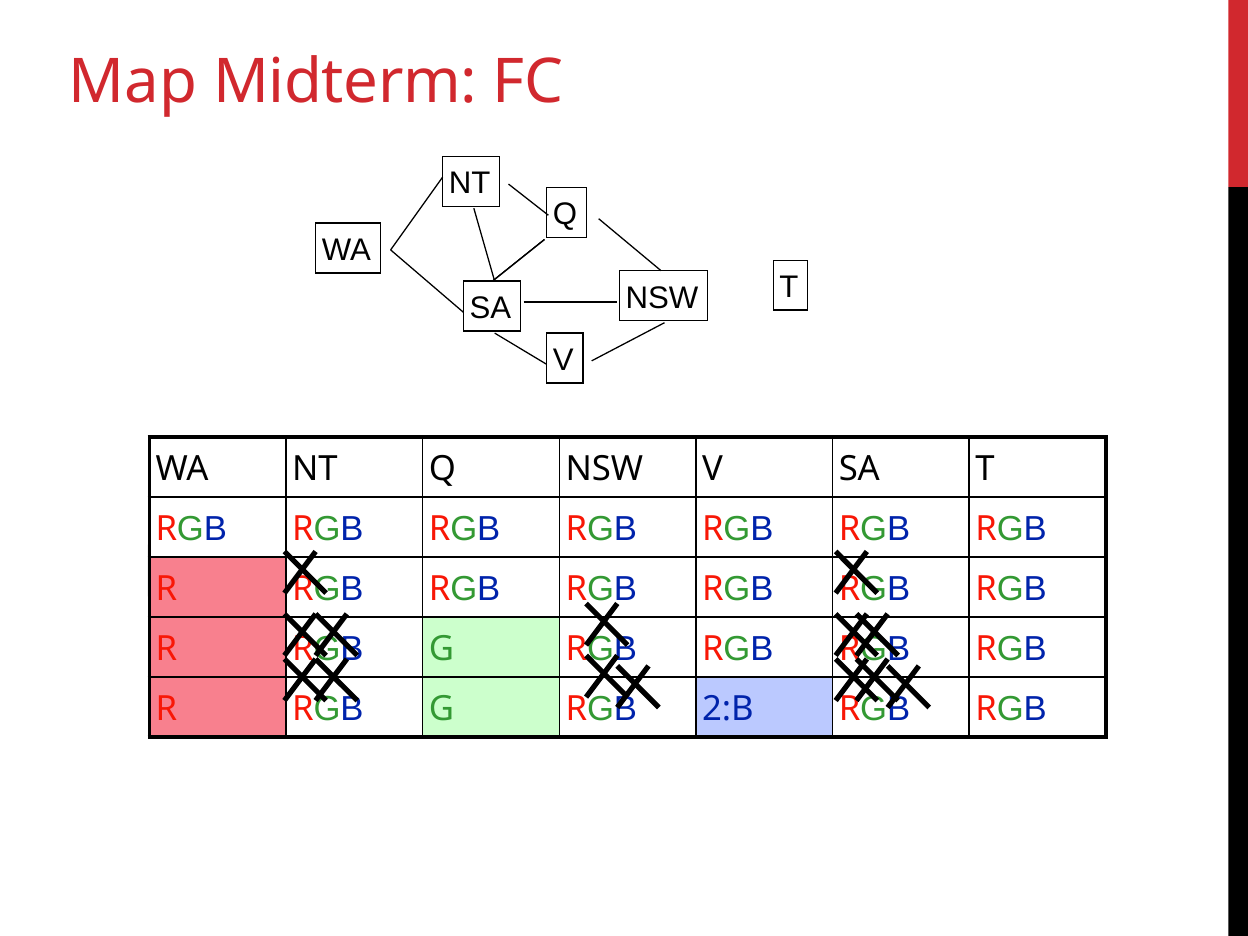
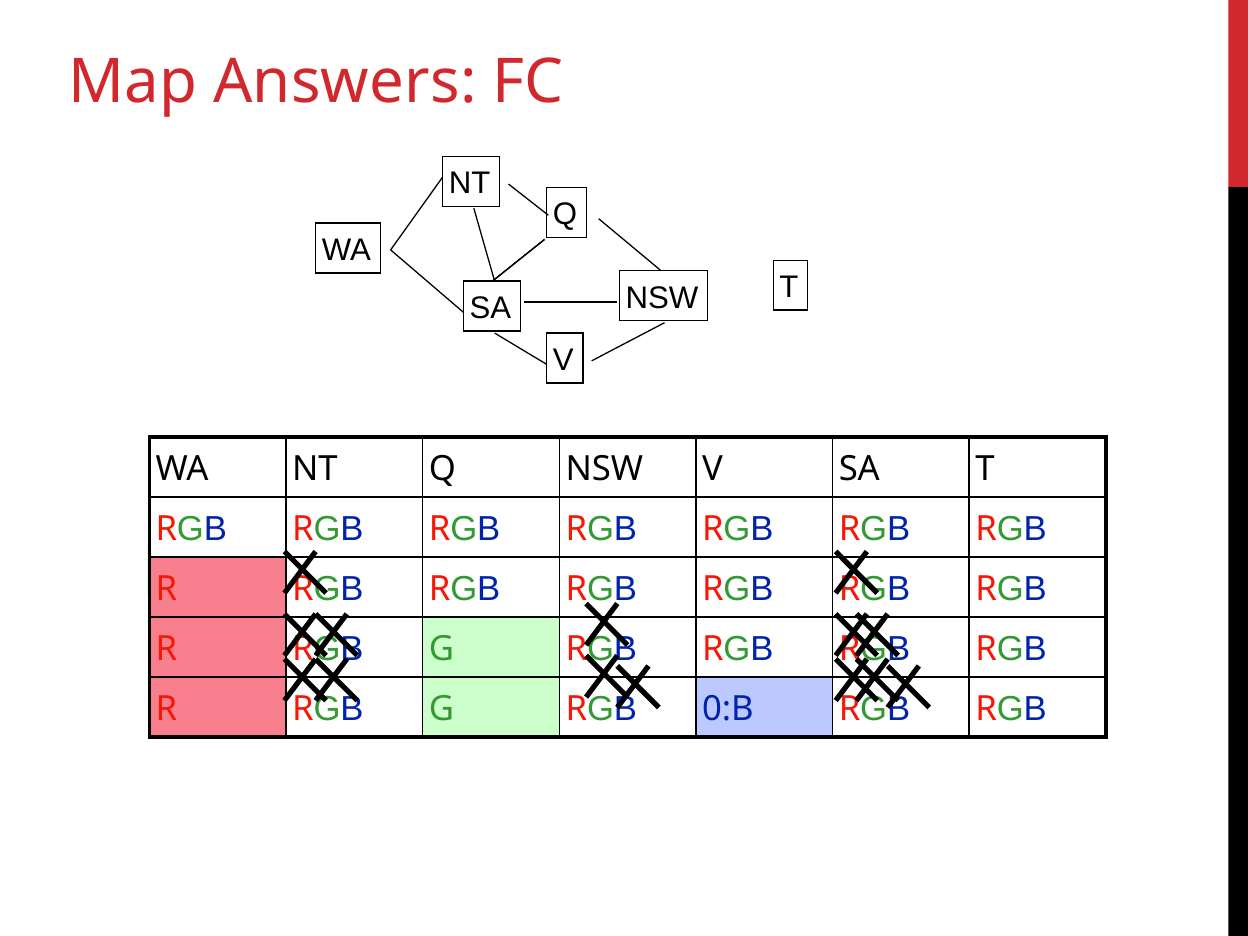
Midterm: Midterm -> Answers
2:B: 2:B -> 0:B
